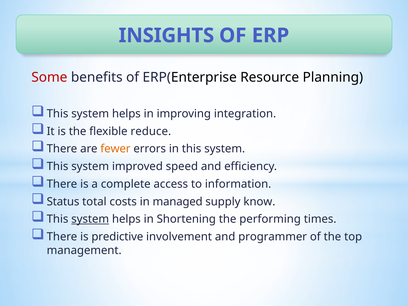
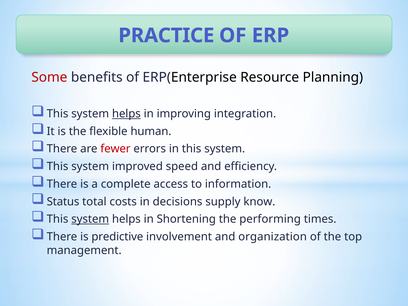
INSIGHTS: INSIGHTS -> PRACTICE
helps at (126, 114) underline: none -> present
reduce: reduce -> human
fewer colour: orange -> red
managed: managed -> decisions
programmer: programmer -> organization
